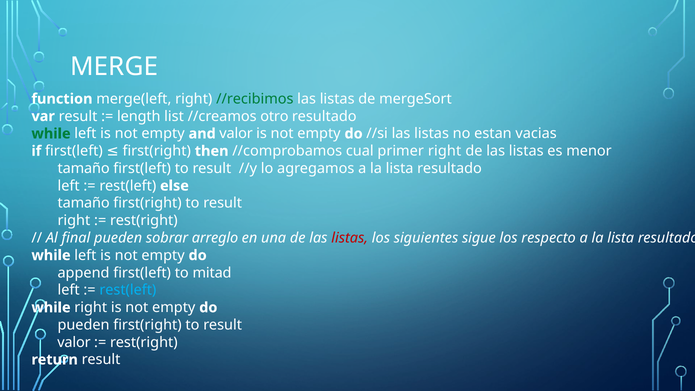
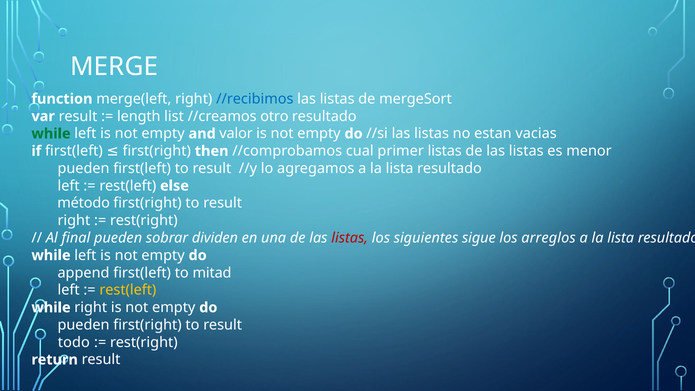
//recibimos colour: green -> blue
primer right: right -> listas
tamaño at (84, 168): tamaño -> pueden
tamaño at (84, 203): tamaño -> método
arreglo: arreglo -> dividen
respecto: respecto -> arreglos
rest(left at (128, 290) colour: light blue -> yellow
valor at (74, 342): valor -> todo
